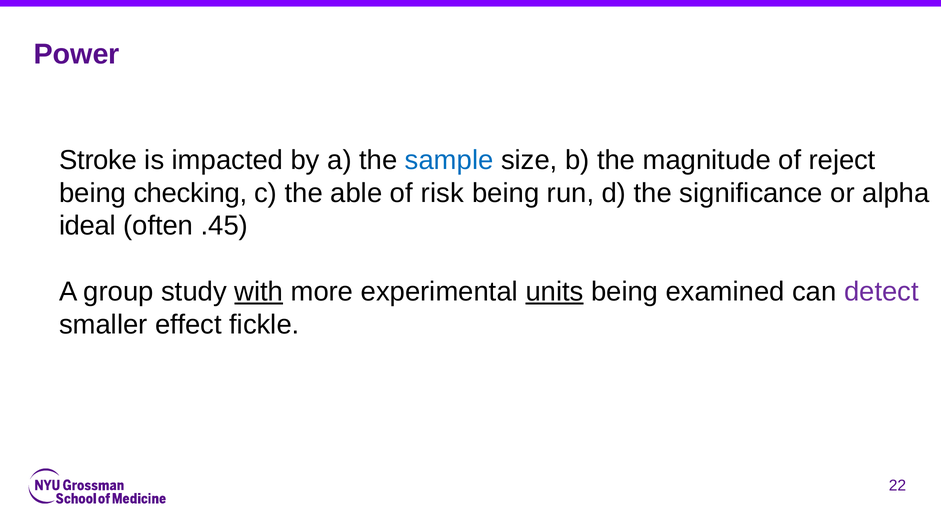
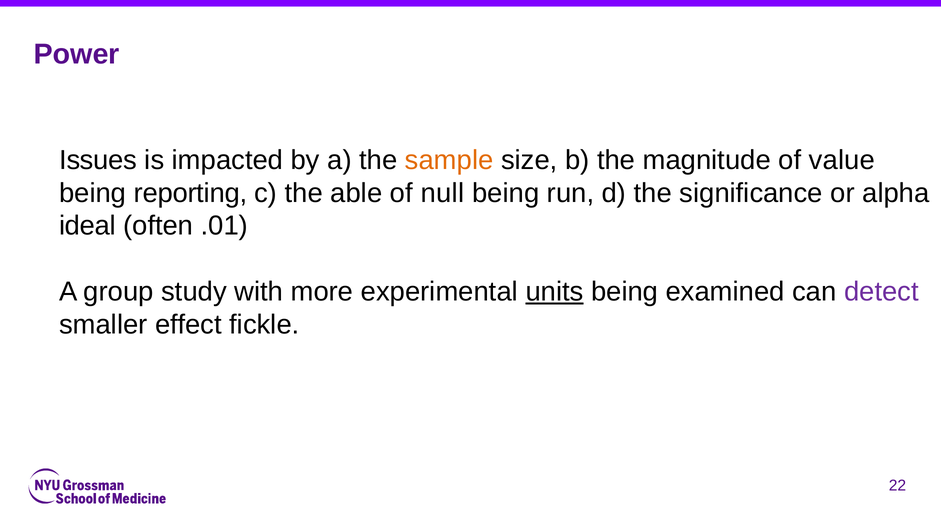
Stroke: Stroke -> Issues
sample colour: blue -> orange
reject: reject -> value
checking: checking -> reporting
risk: risk -> null
.45: .45 -> .01
with underline: present -> none
